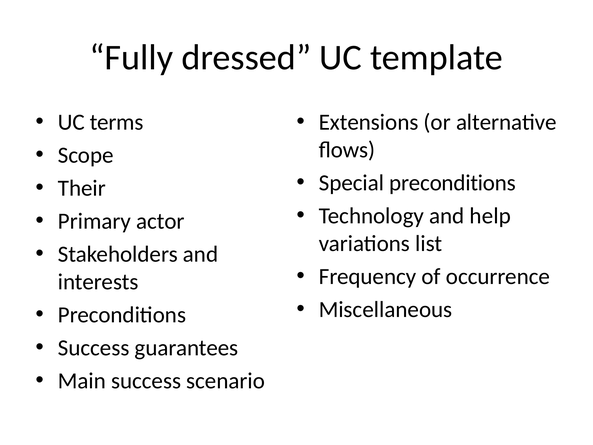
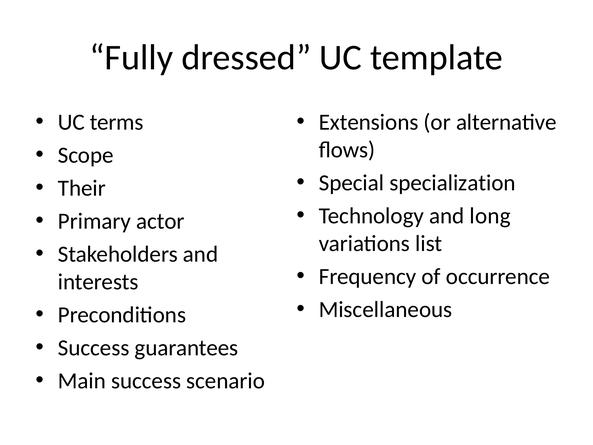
Special preconditions: preconditions -> specialization
help: help -> long
